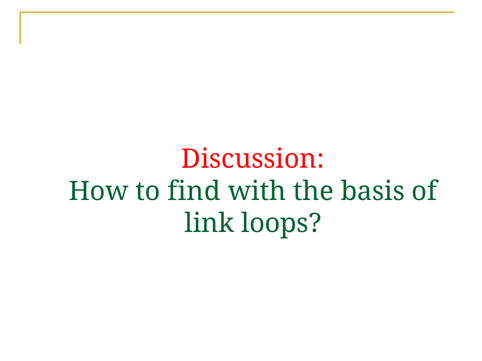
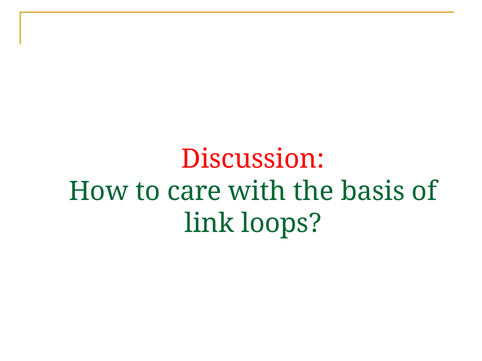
find: find -> care
